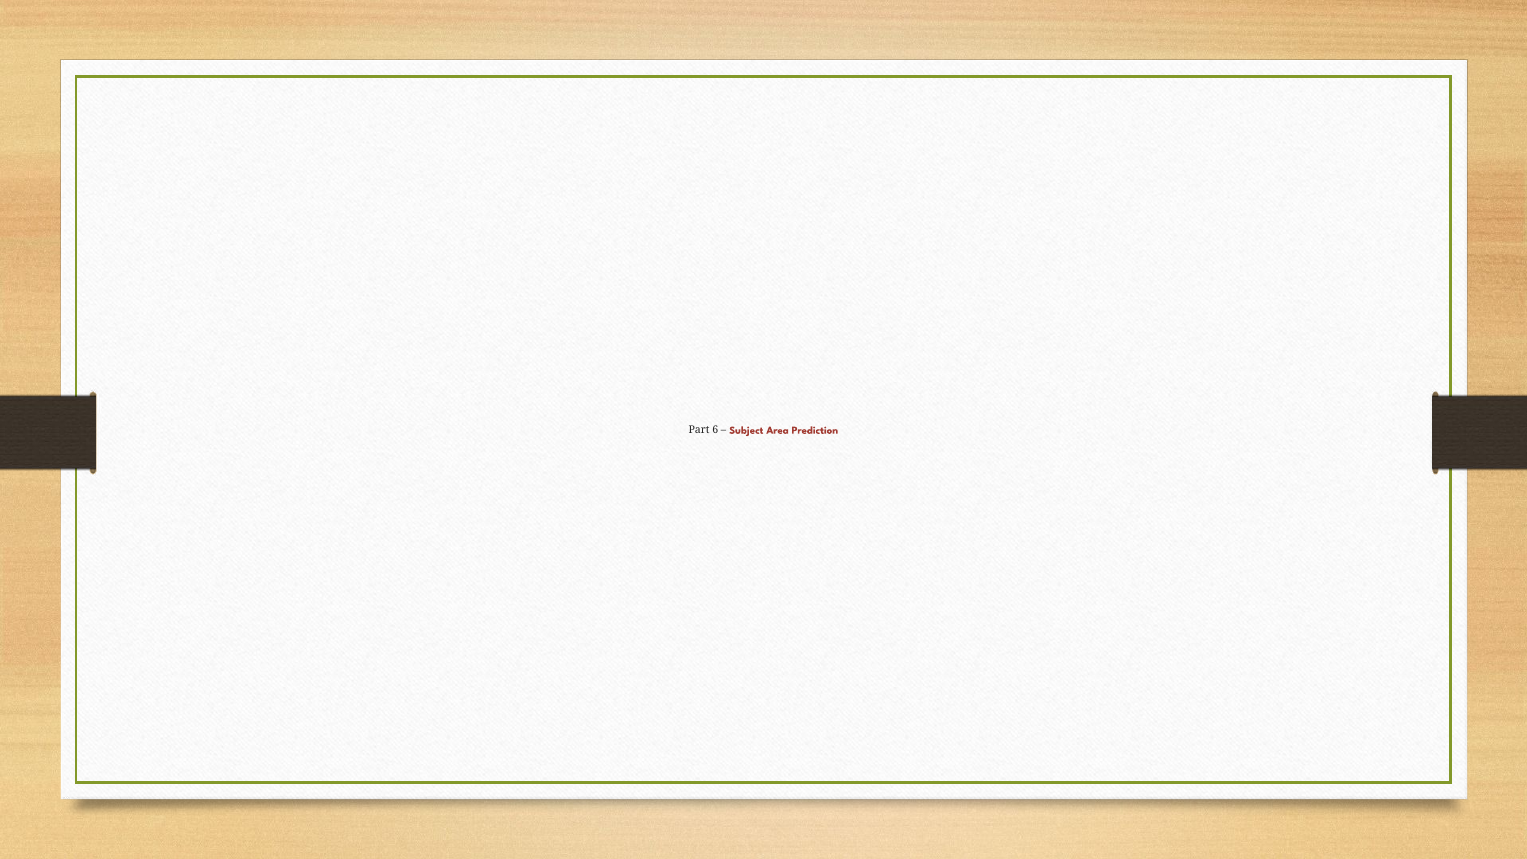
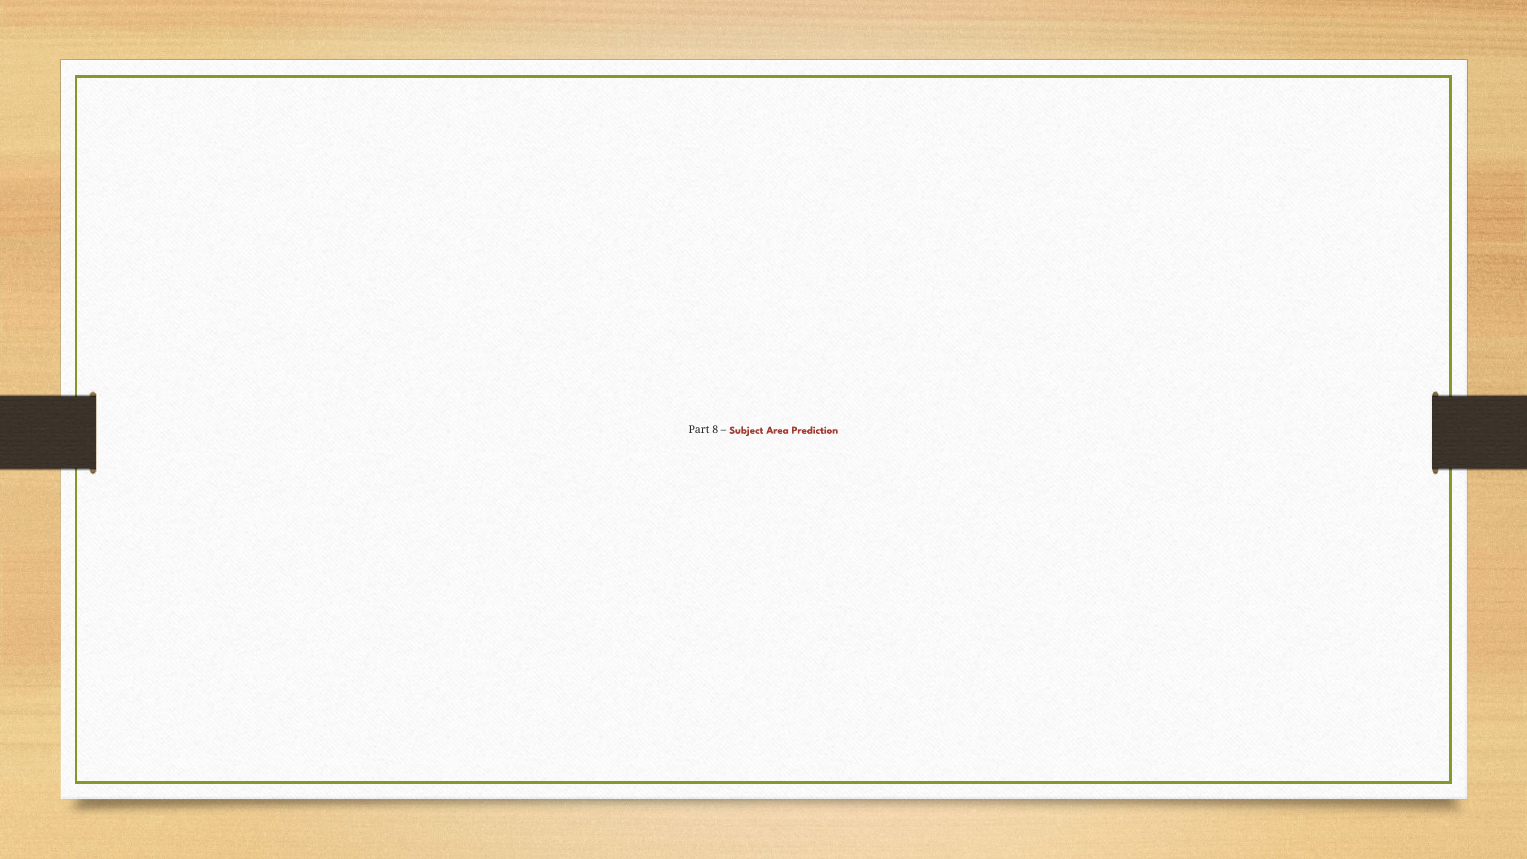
6: 6 -> 8
